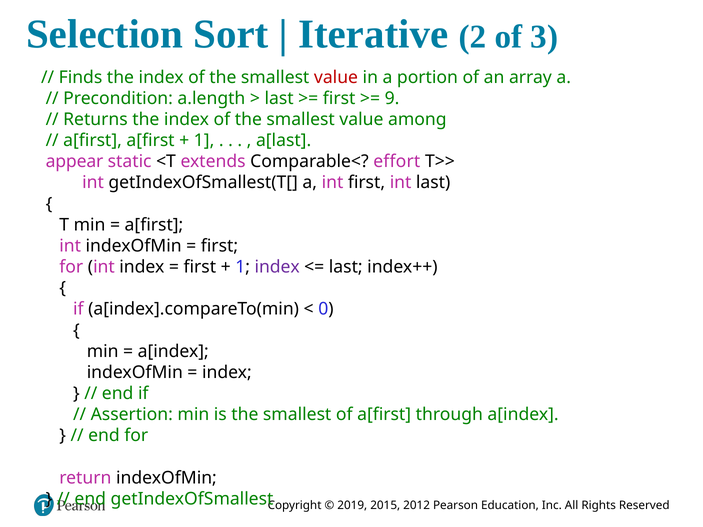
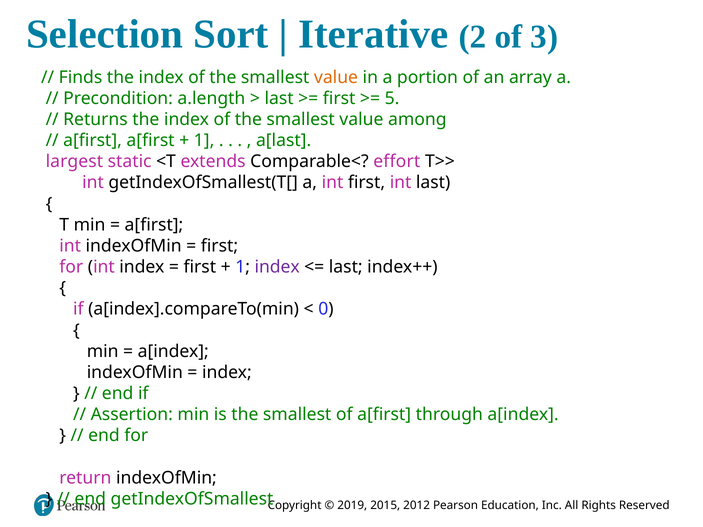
value at (336, 77) colour: red -> orange
9: 9 -> 5
appear: appear -> largest
